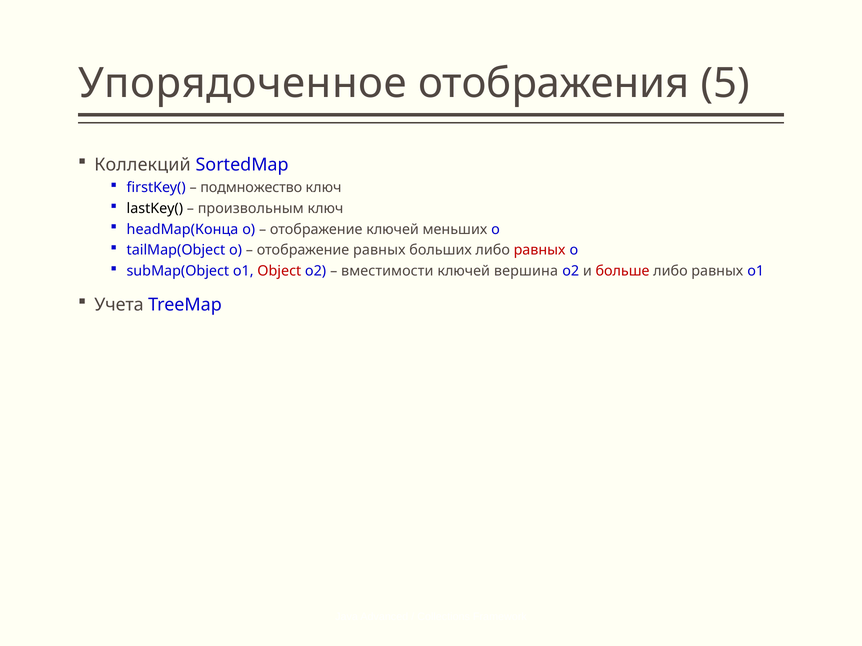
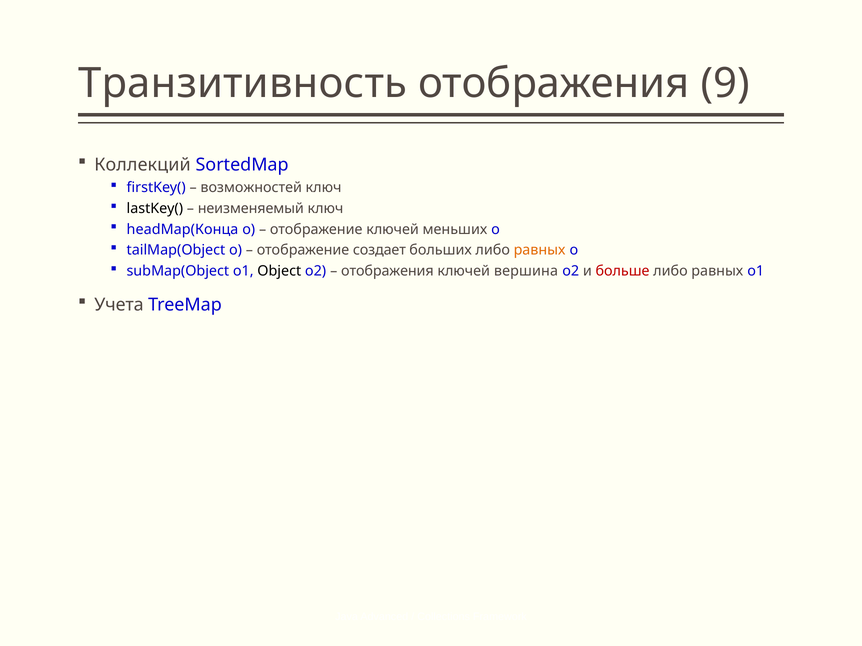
Упорядоченное: Упорядоченное -> Транзитивность
5: 5 -> 9
подмножество: подмножество -> возможностей
произвольным: произвольным -> неизменяемый
отображение равных: равных -> создает
равных at (540, 250) colour: red -> orange
Object colour: red -> black
вместимости at (387, 271): вместимости -> отображения
